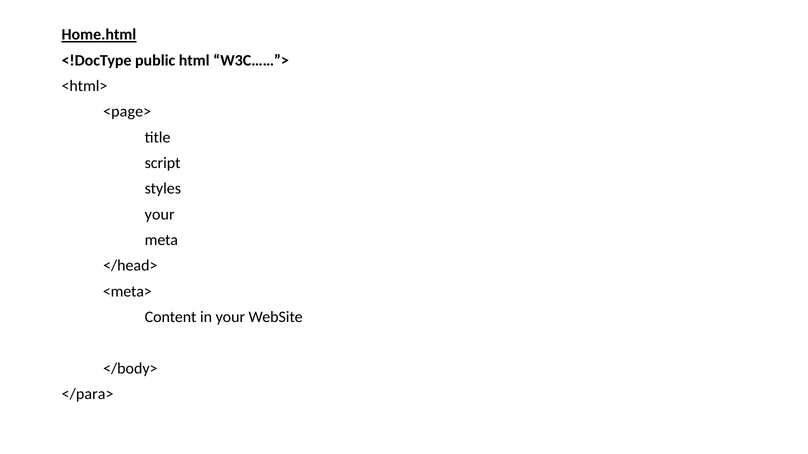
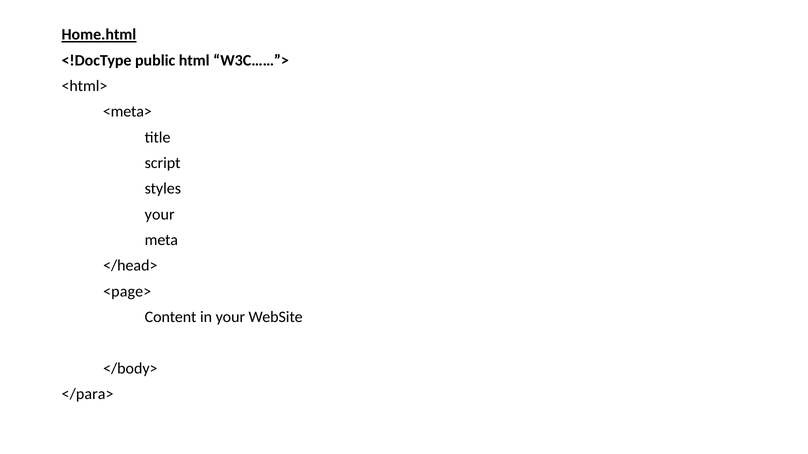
<page>: <page> -> <meta>
<meta>: <meta> -> <page>
